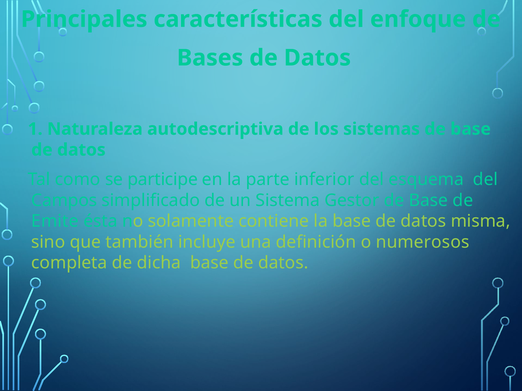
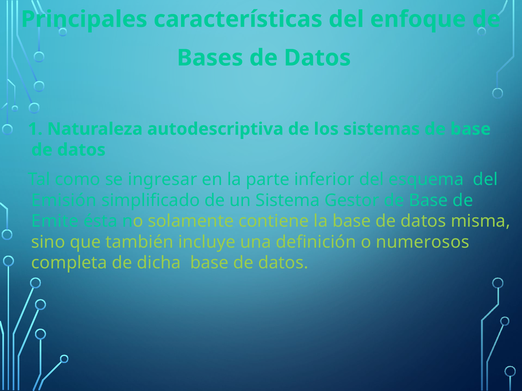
participe: participe -> ingresar
Campos: Campos -> Emisión
